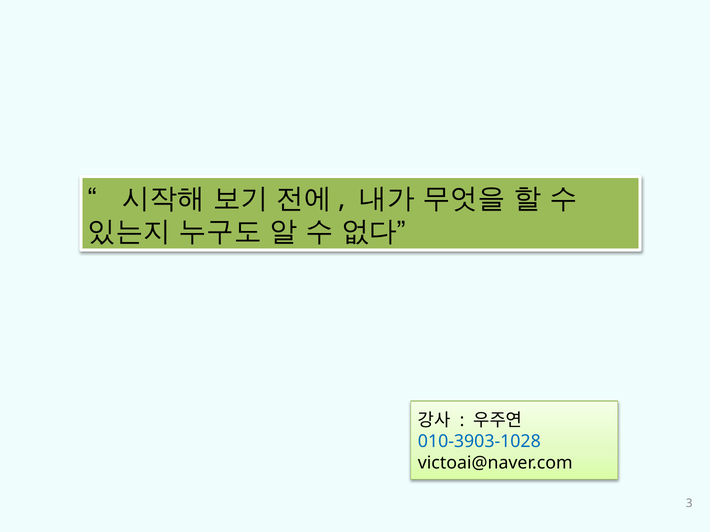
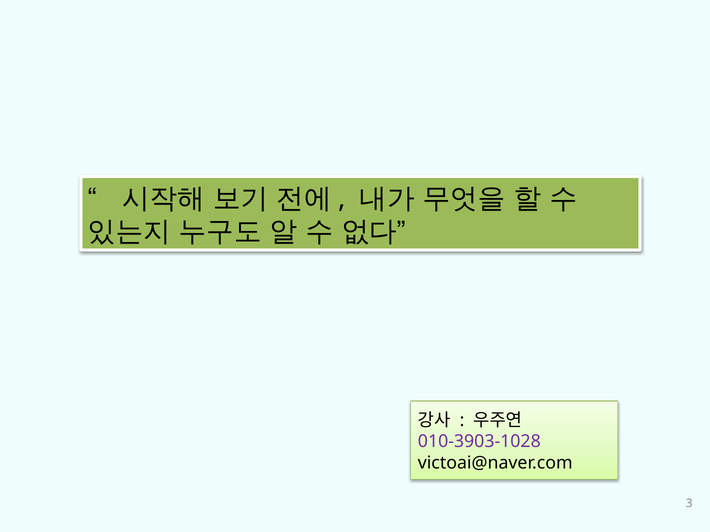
010-3903-1028 colour: blue -> purple
